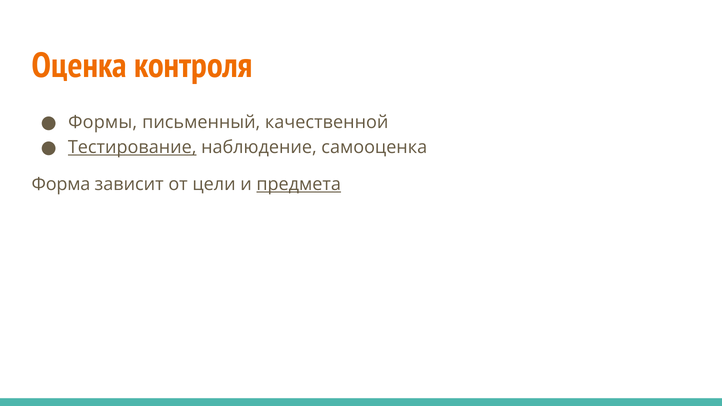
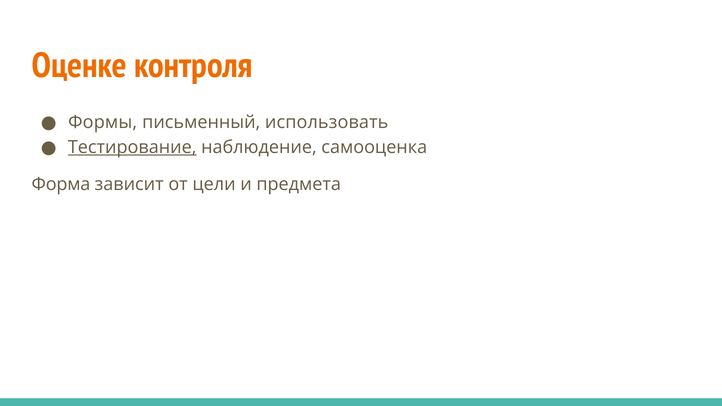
Оценка: Оценка -> Оценке
качественной: качественной -> использовать
предмета underline: present -> none
